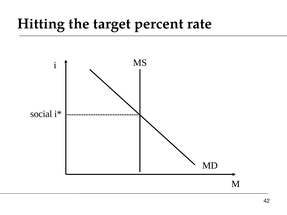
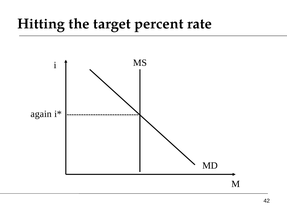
social: social -> again
